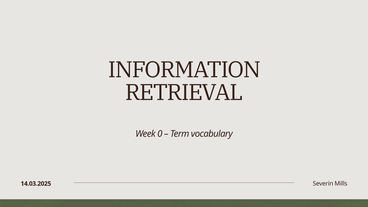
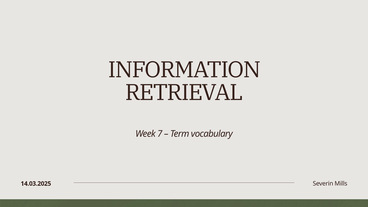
0: 0 -> 7
